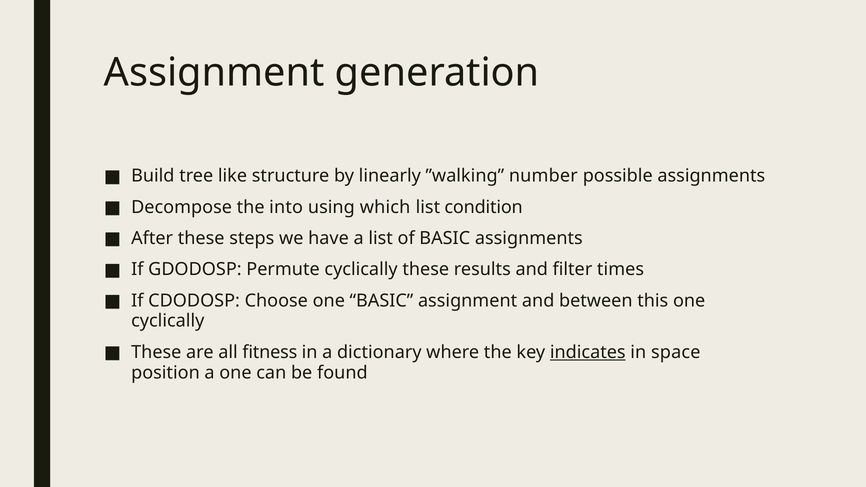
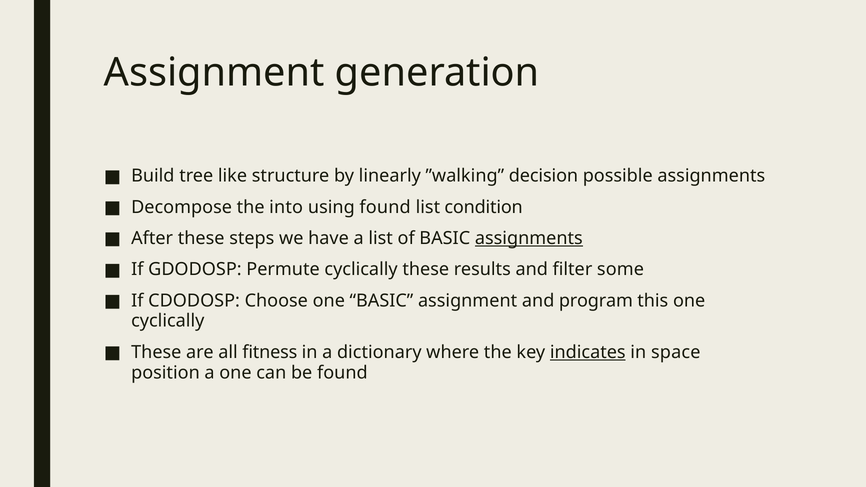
number: number -> decision
using which: which -> found
assignments at (529, 238) underline: none -> present
times: times -> some
between: between -> program
